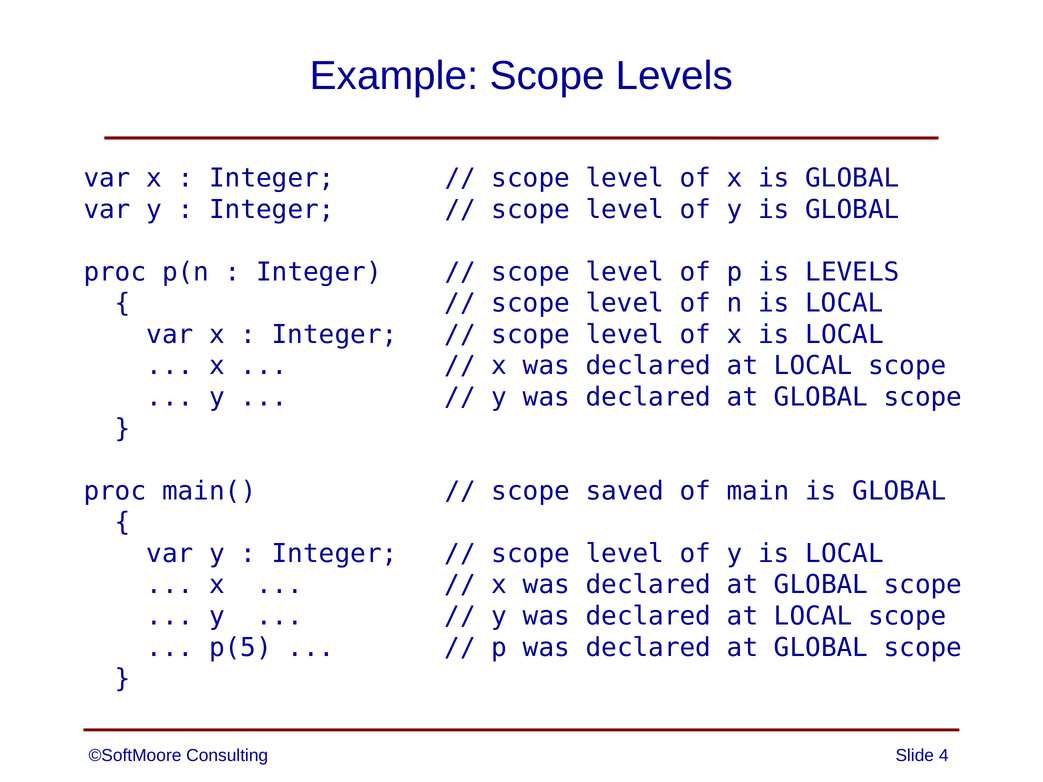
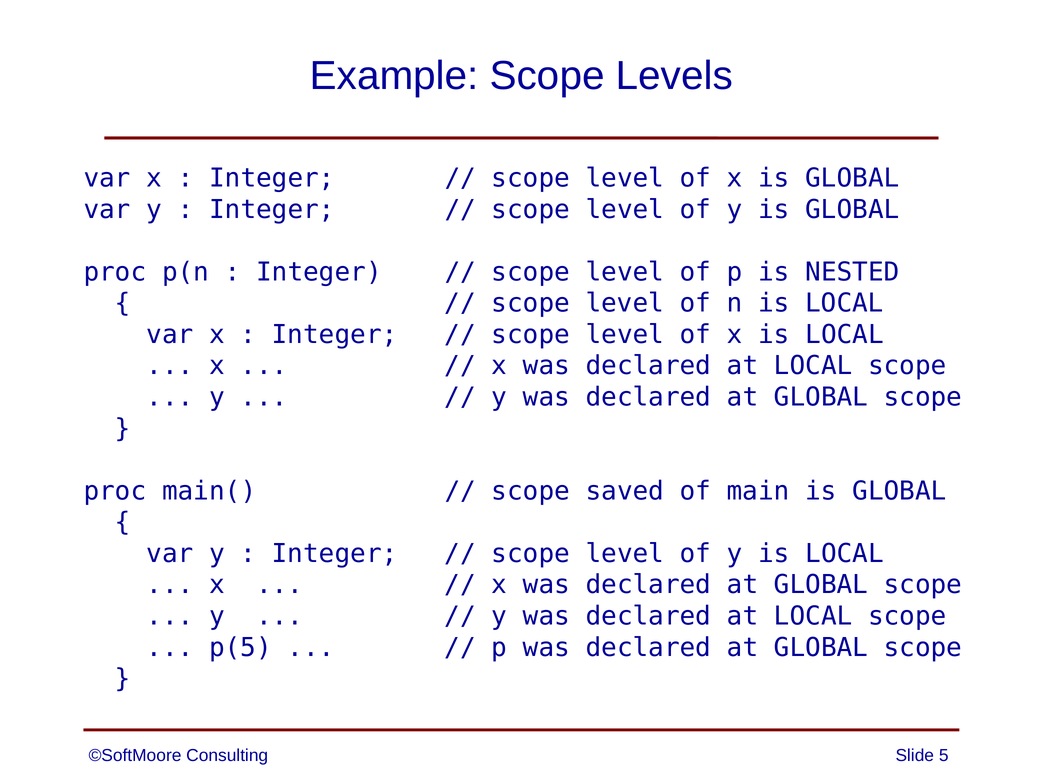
is LEVELS: LEVELS -> NESTED
4: 4 -> 5
